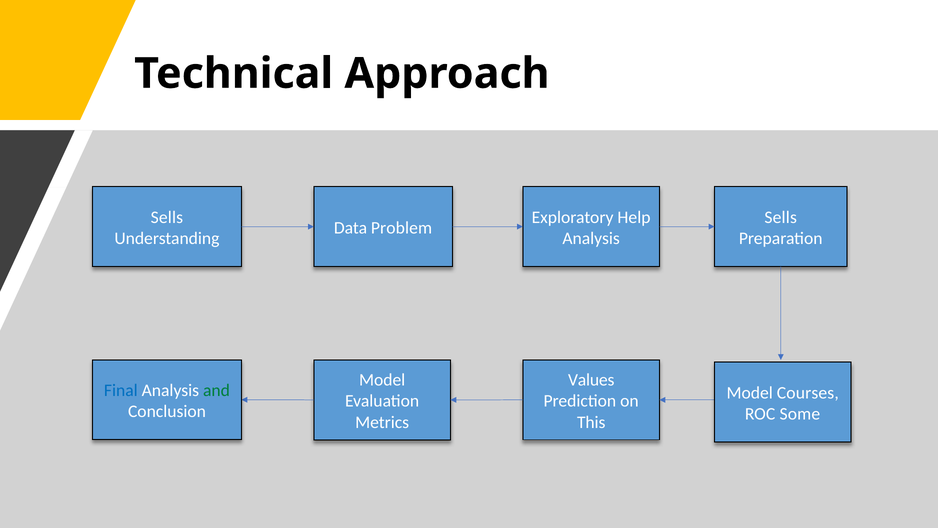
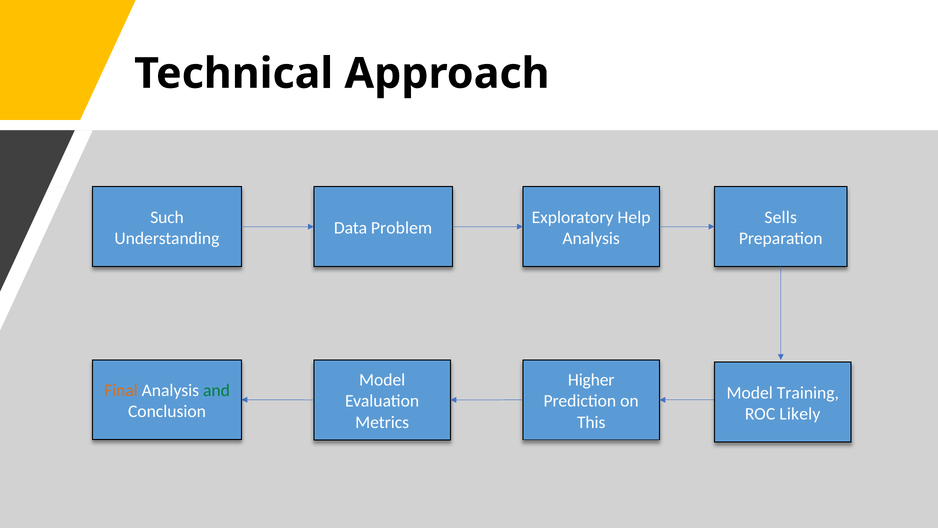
Sells at (167, 217): Sells -> Such
Values: Values -> Higher
Final colour: blue -> orange
Courses: Courses -> Training
Some: Some -> Likely
